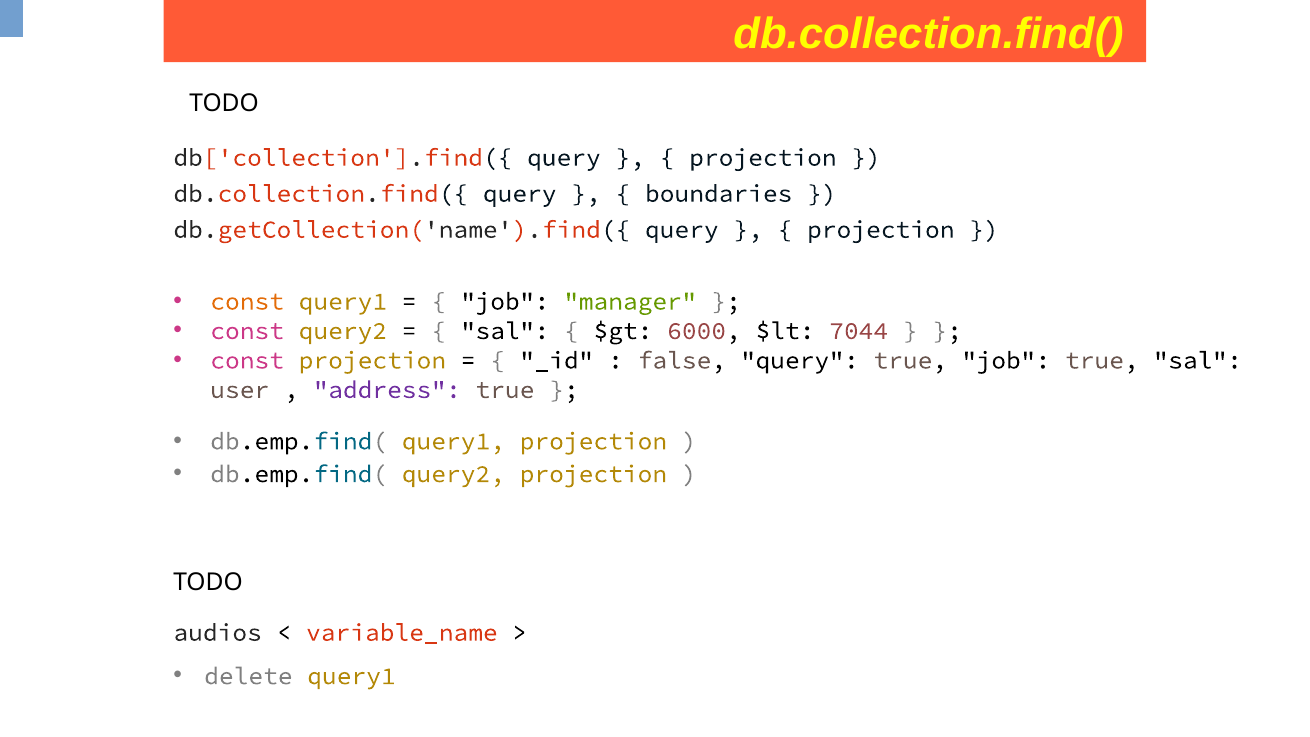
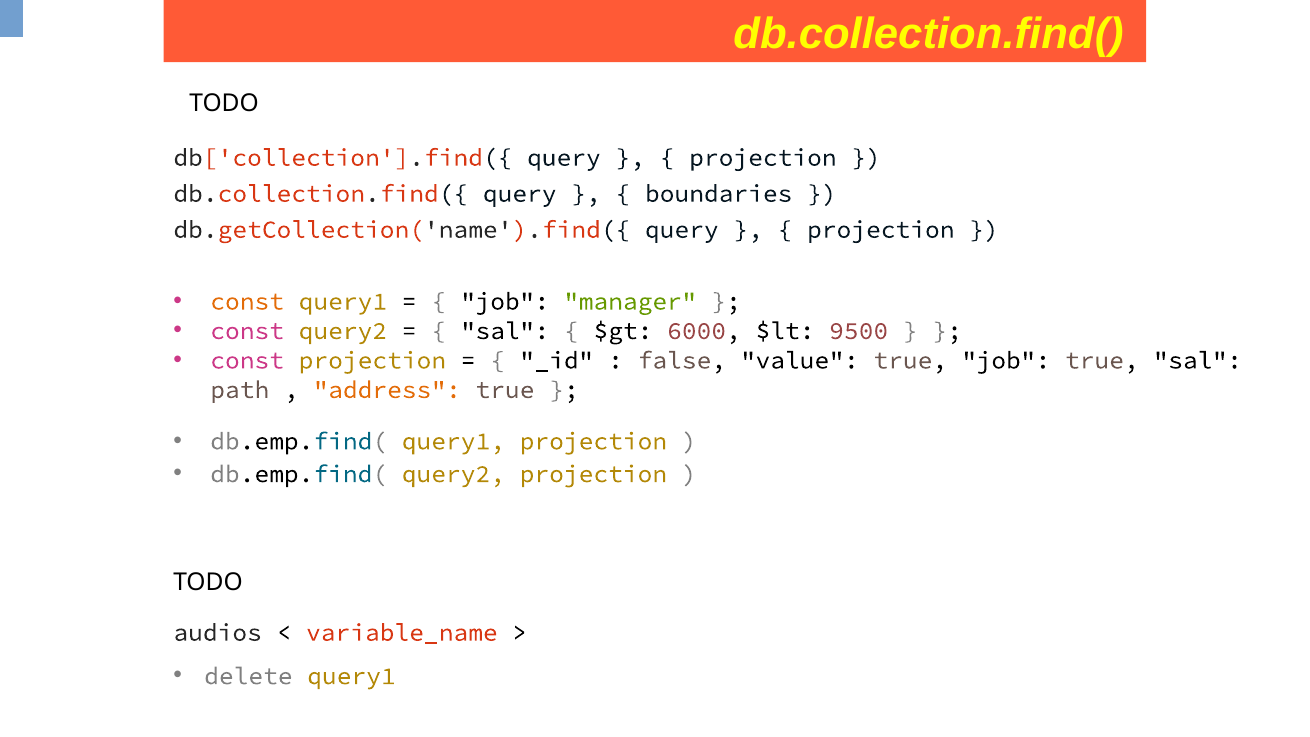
7044: 7044 -> 9500
false query: query -> value
user: user -> path
address colour: purple -> orange
